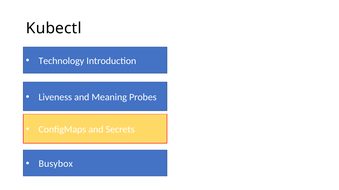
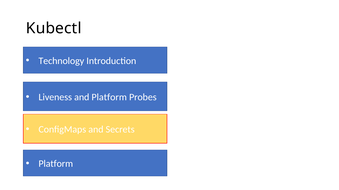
and Meaning: Meaning -> Platform
Busybox at (56, 164): Busybox -> Platform
